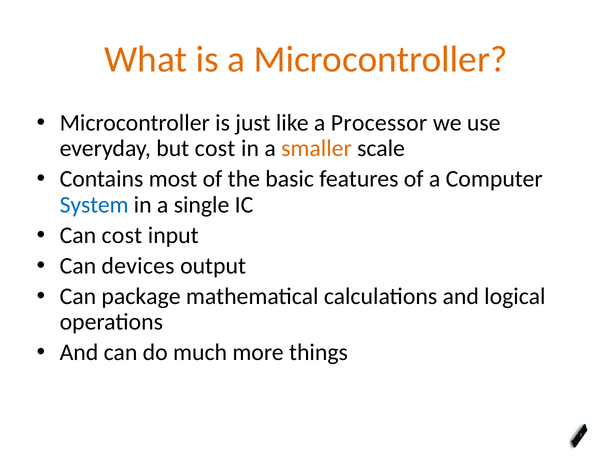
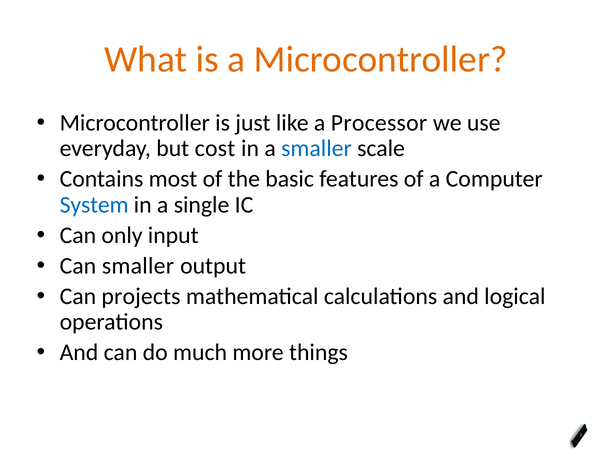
smaller at (316, 149) colour: orange -> blue
Can cost: cost -> only
Can devices: devices -> smaller
package: package -> projects
